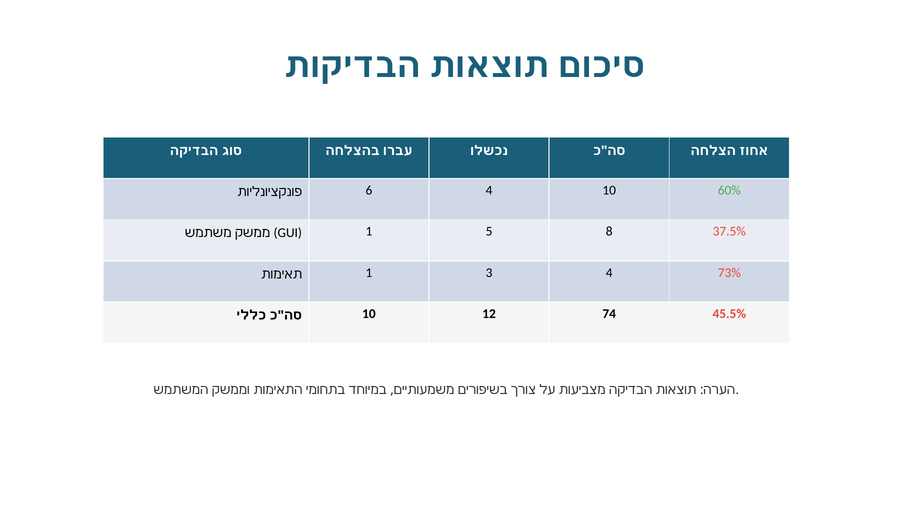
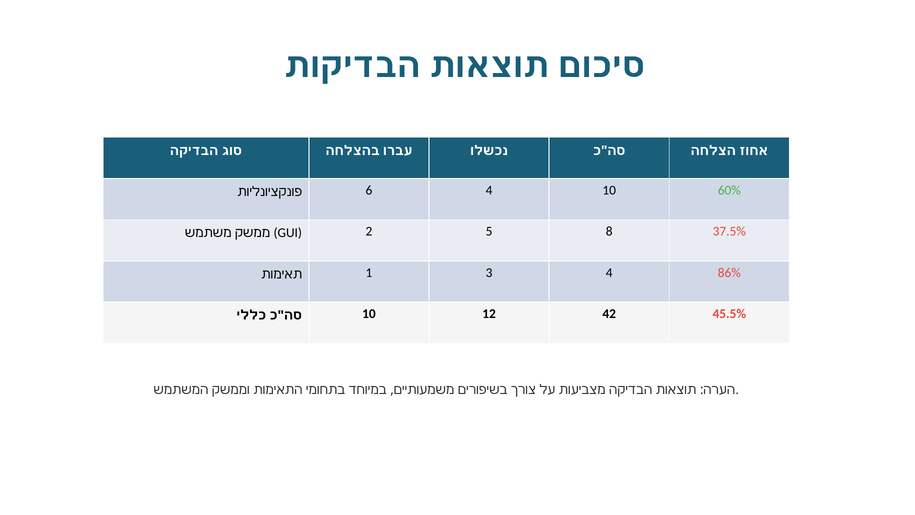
GUI 1: 1 -> 2
73%: 73% -> 86%
74: 74 -> 42
